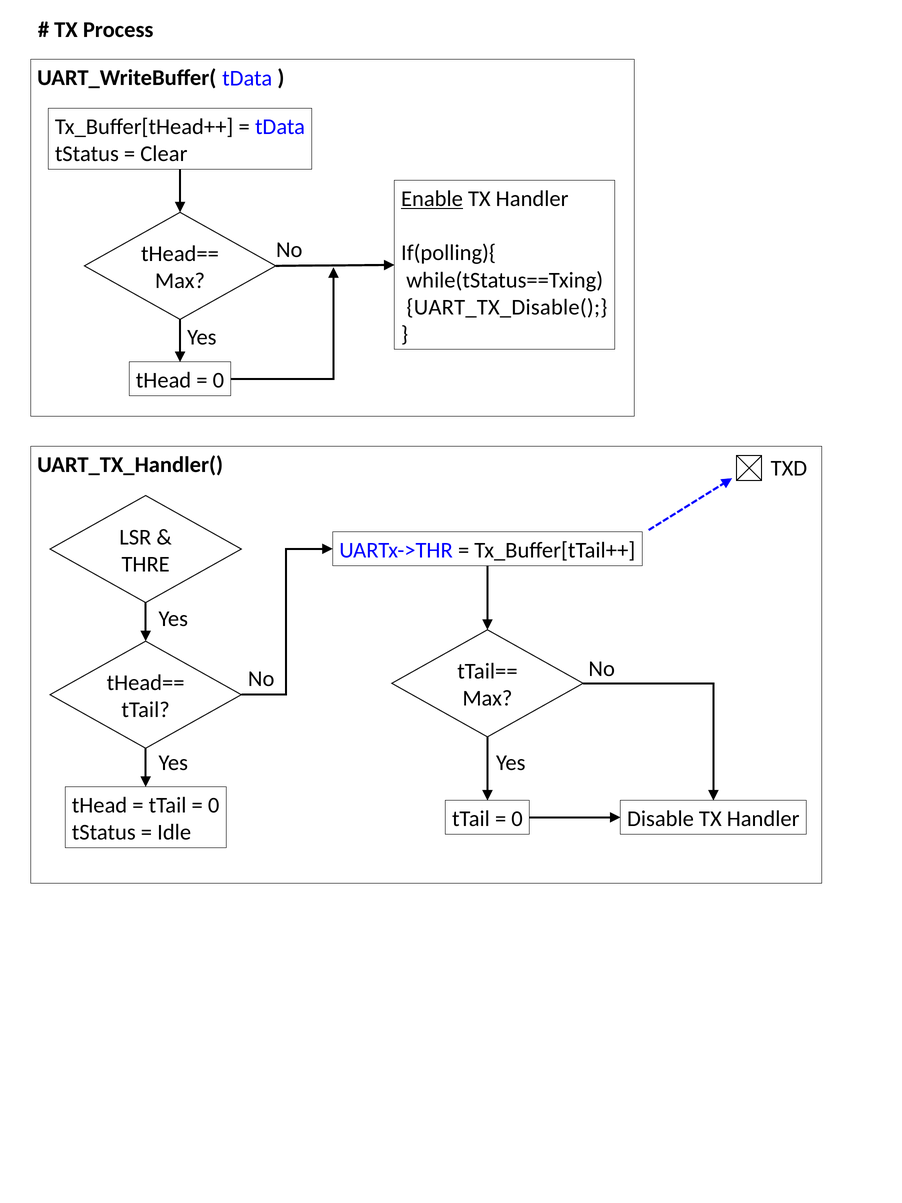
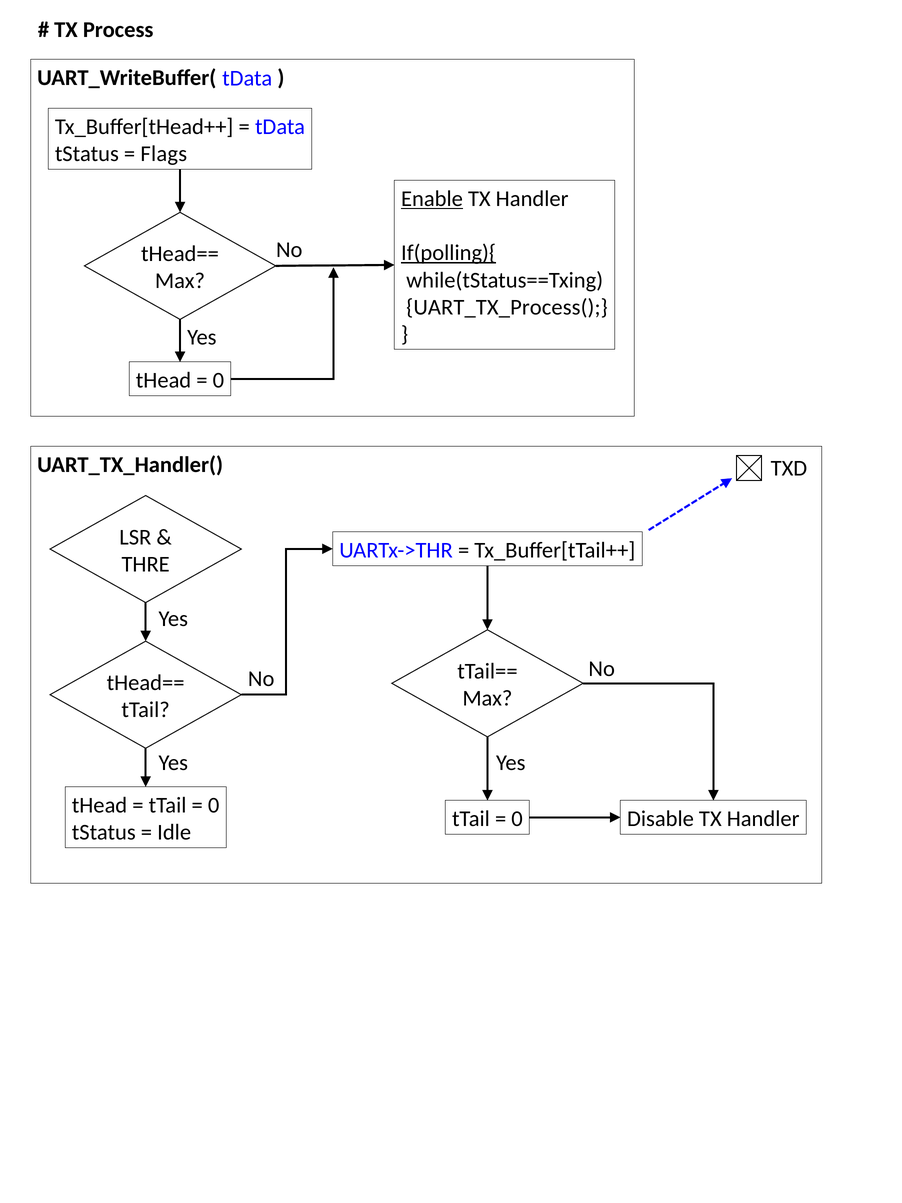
Clear: Clear -> Flags
If(polling){ underline: none -> present
UART_TX_Disable(: UART_TX_Disable( -> UART_TX_Process(
